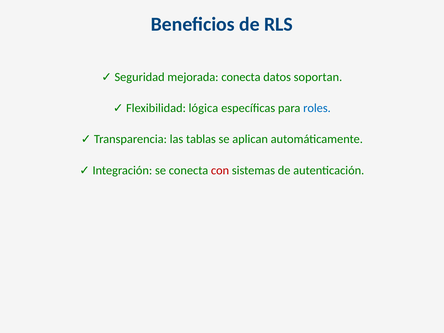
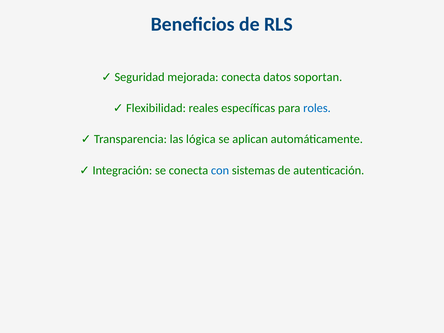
lógica: lógica -> reales
tablas: tablas -> lógica
con colour: red -> blue
